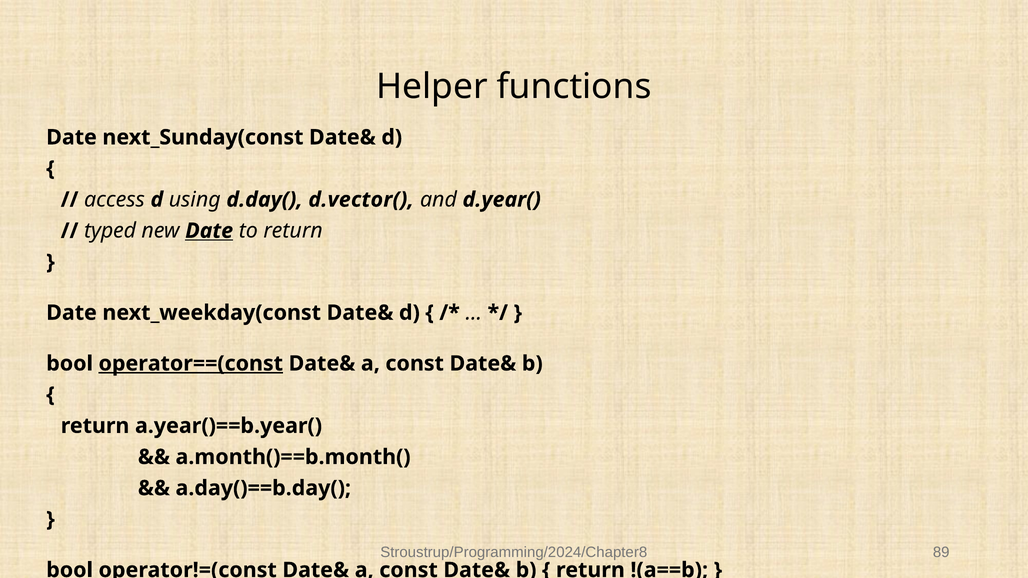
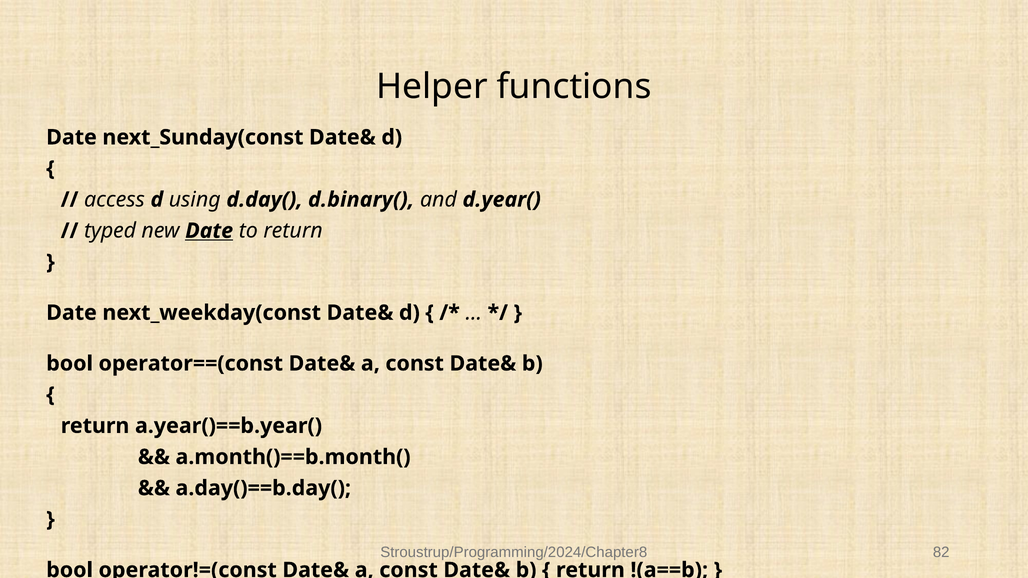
d.vector(: d.vector( -> d.binary(
operator==(const underline: present -> none
89: 89 -> 82
